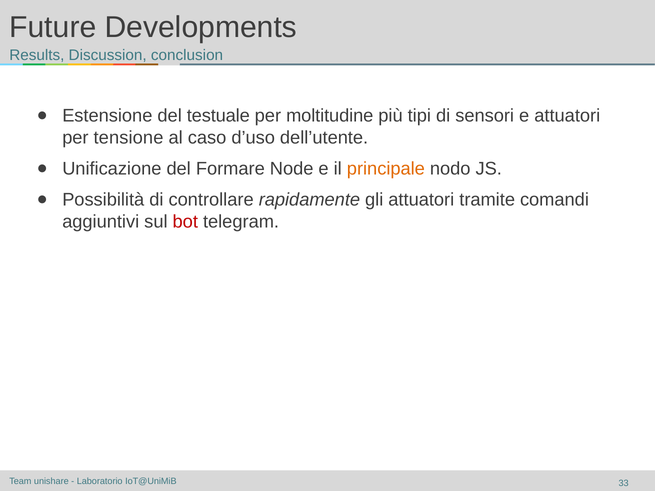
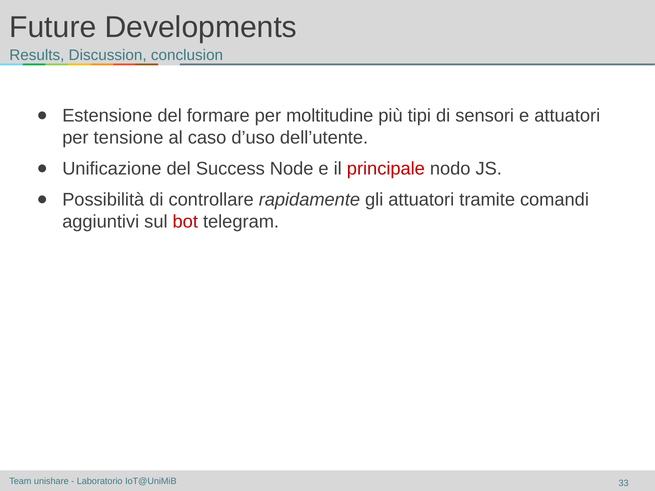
testuale: testuale -> formare
Formare: Formare -> Success
principale colour: orange -> red
